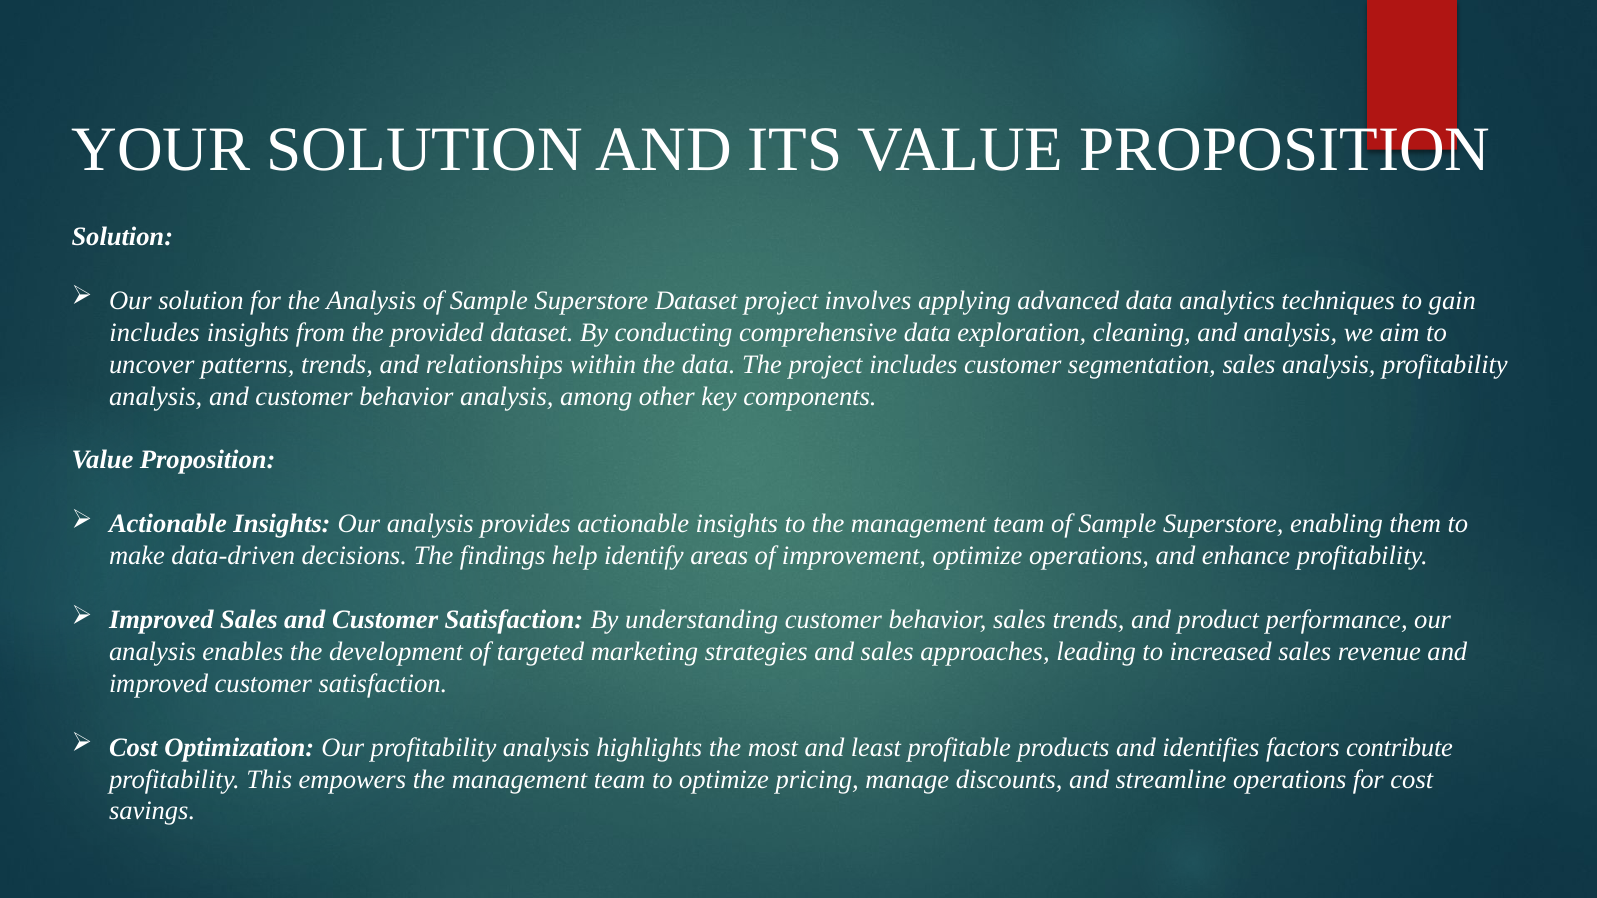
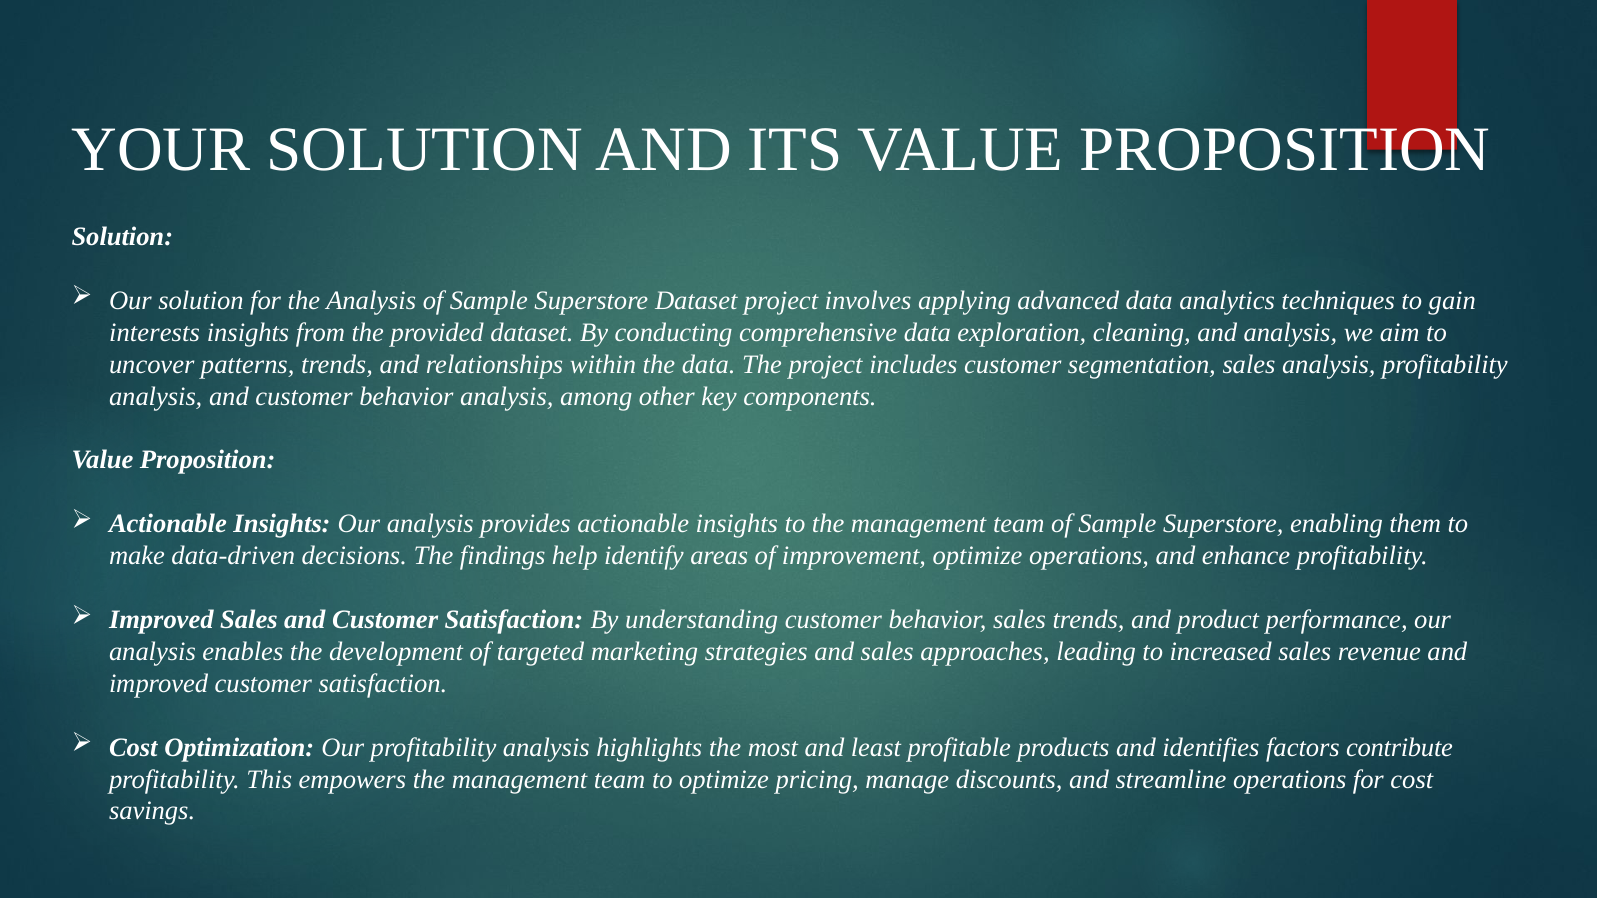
includes at (154, 333): includes -> interests
